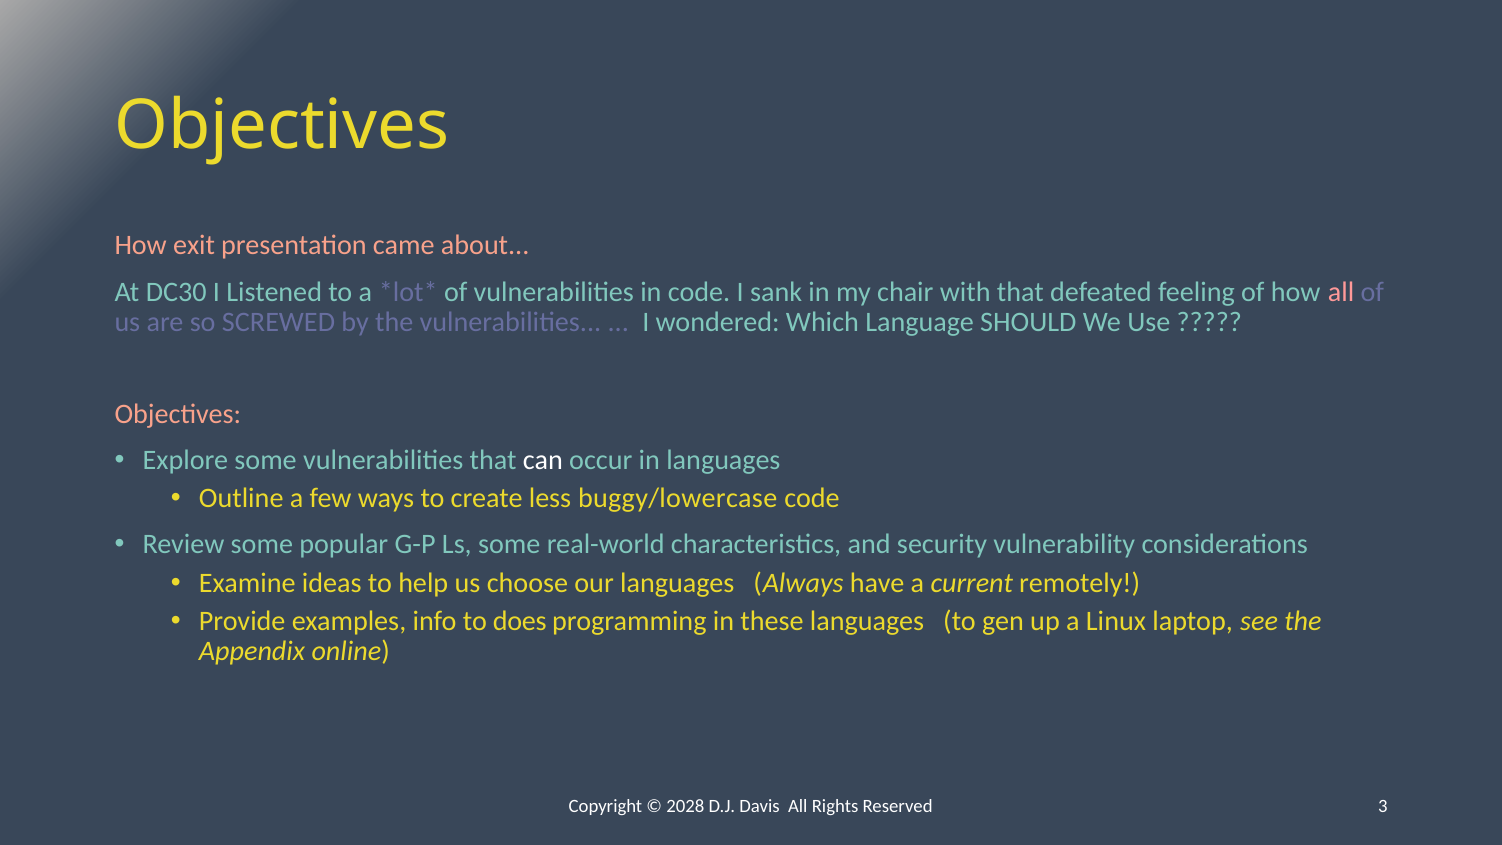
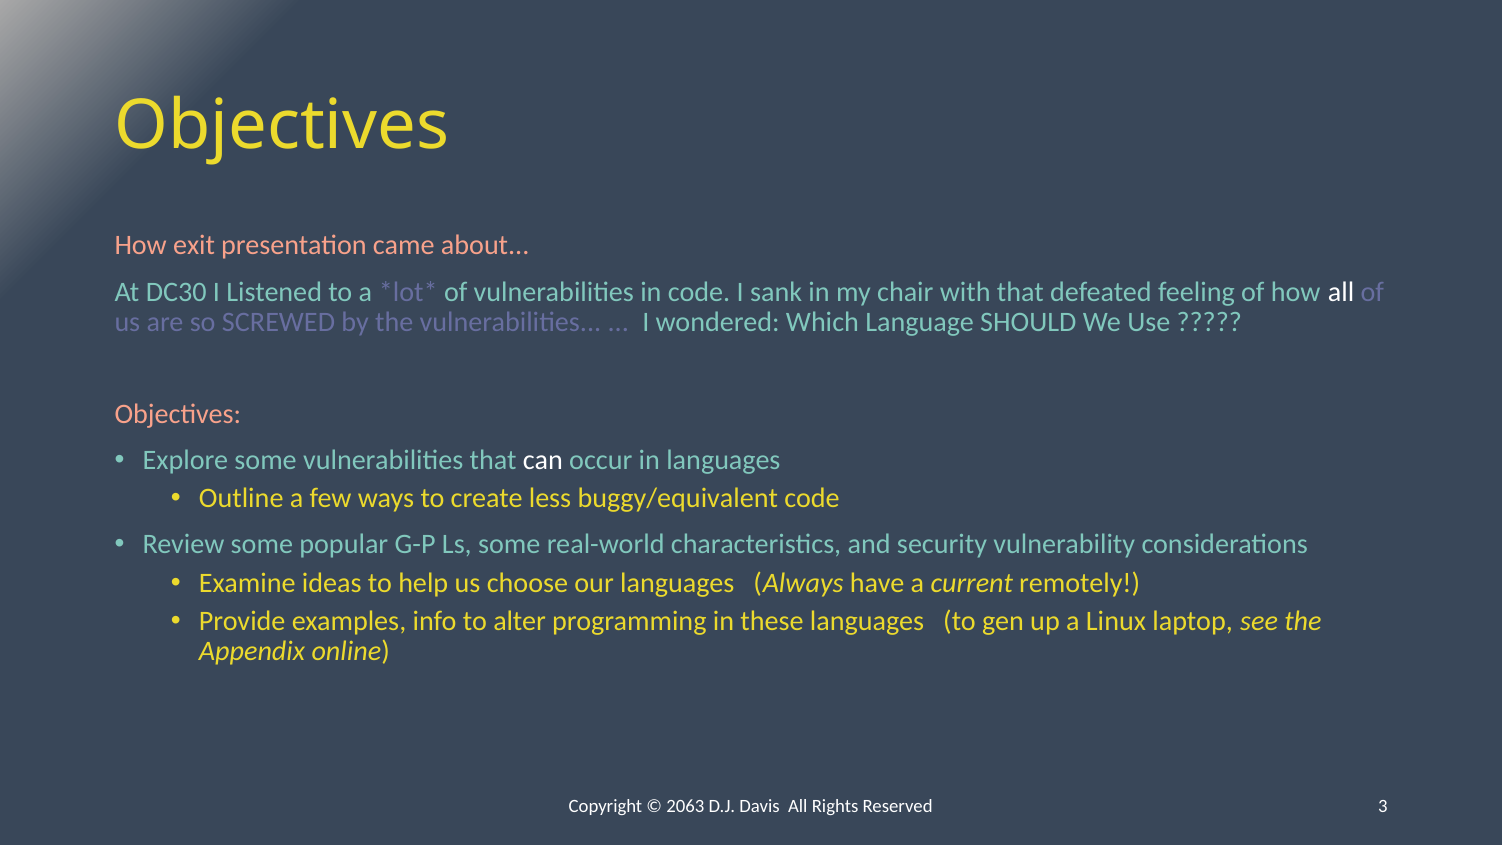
all at (1341, 292) colour: pink -> white
buggy/lowercase: buggy/lowercase -> buggy/equivalent
does: does -> alter
2028: 2028 -> 2063
